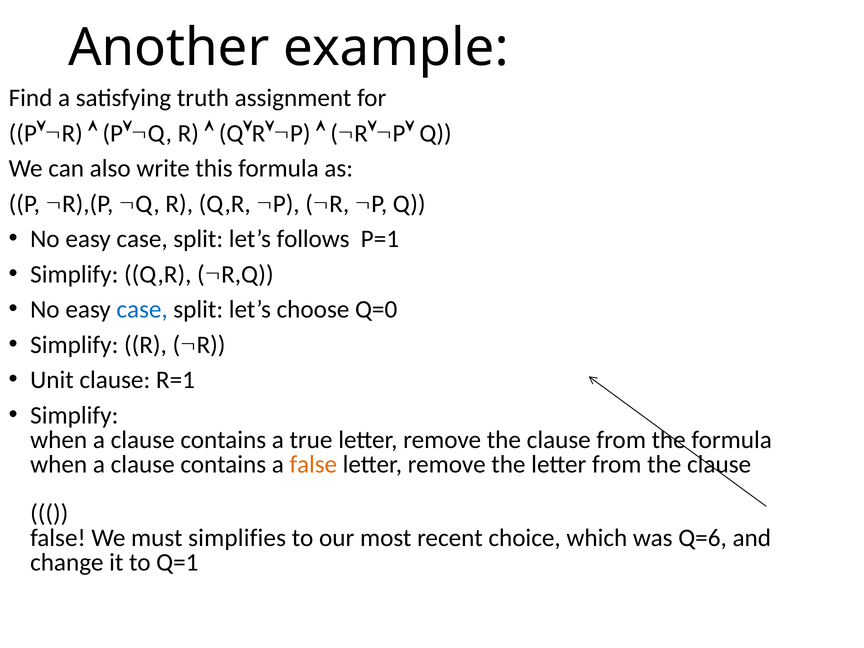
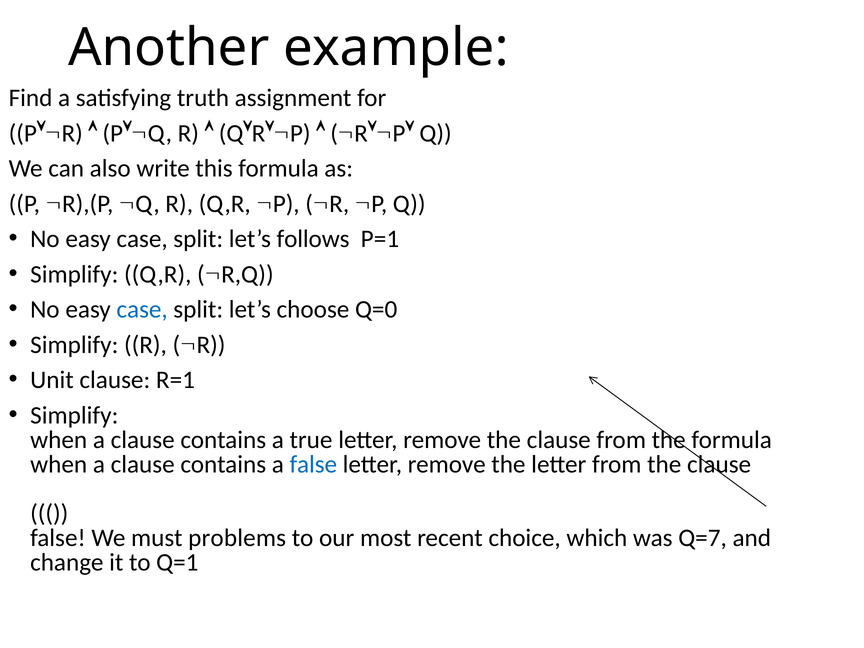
false at (313, 464) colour: orange -> blue
simplifies: simplifies -> problems
Q=6: Q=6 -> Q=7
